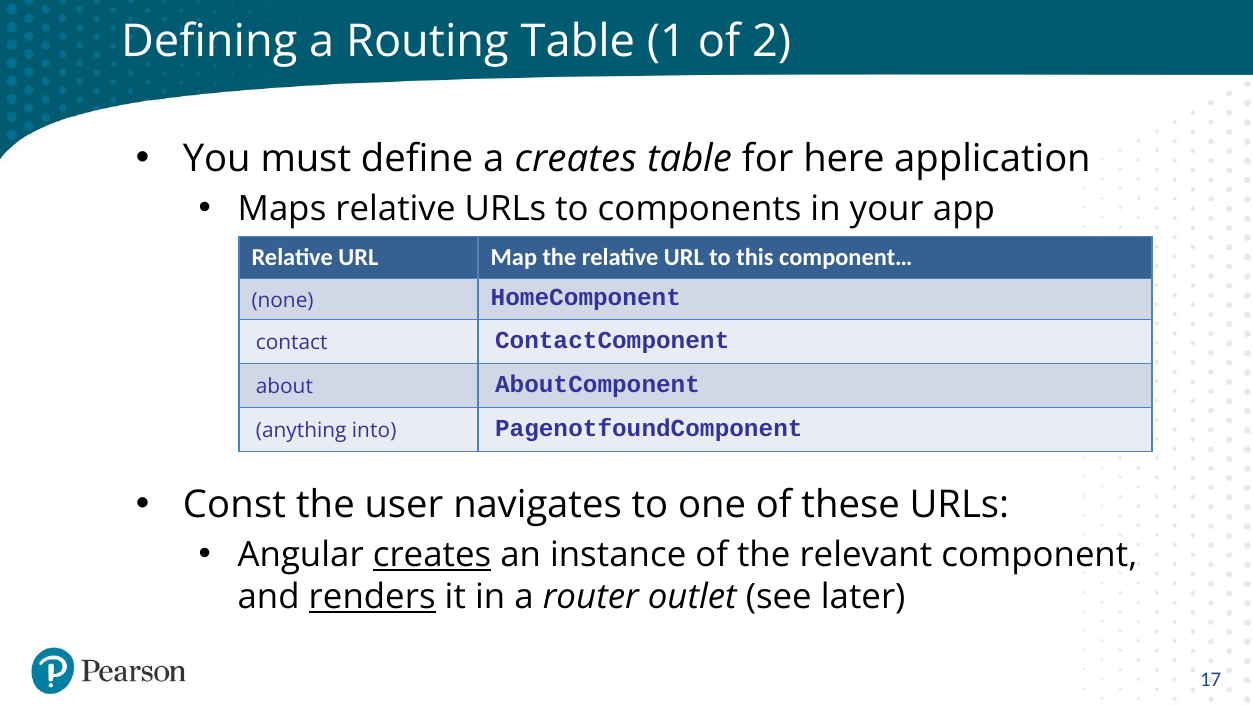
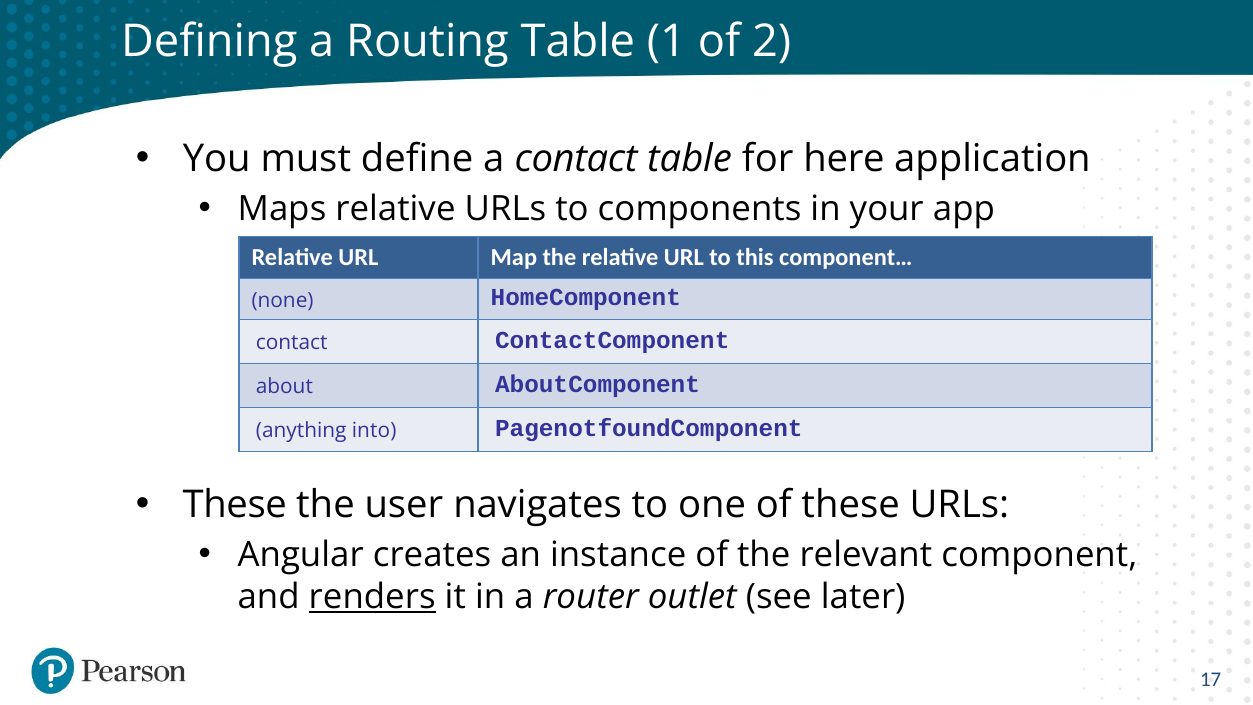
a creates: creates -> contact
Const at (235, 505): Const -> These
creates at (432, 555) underline: present -> none
